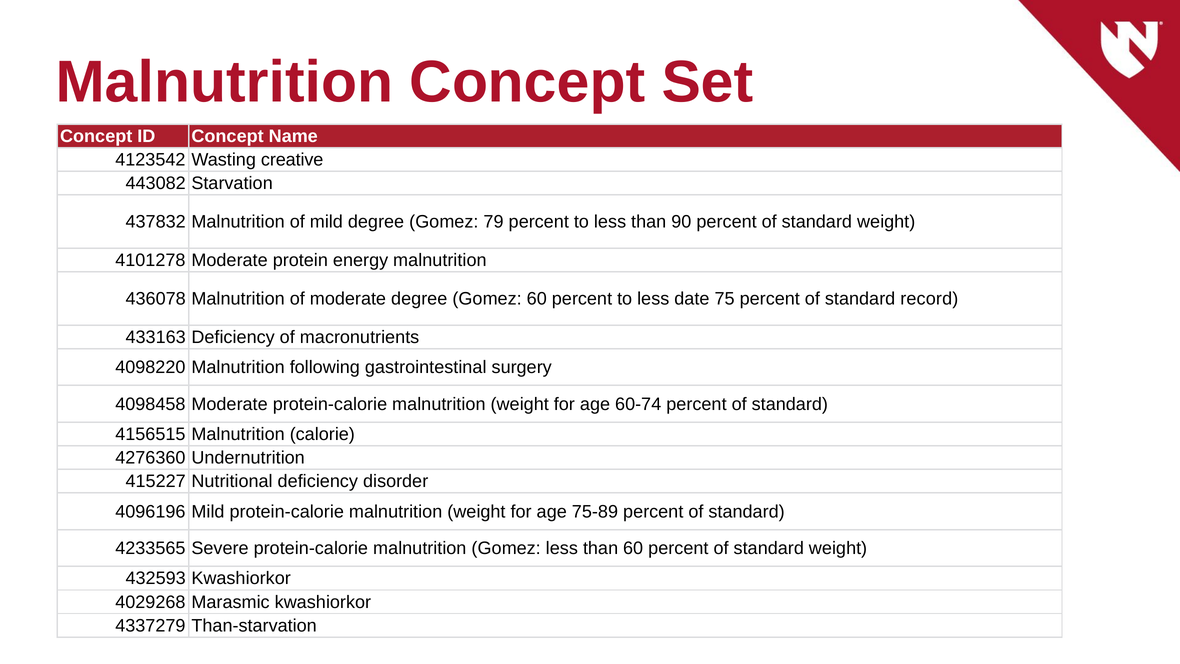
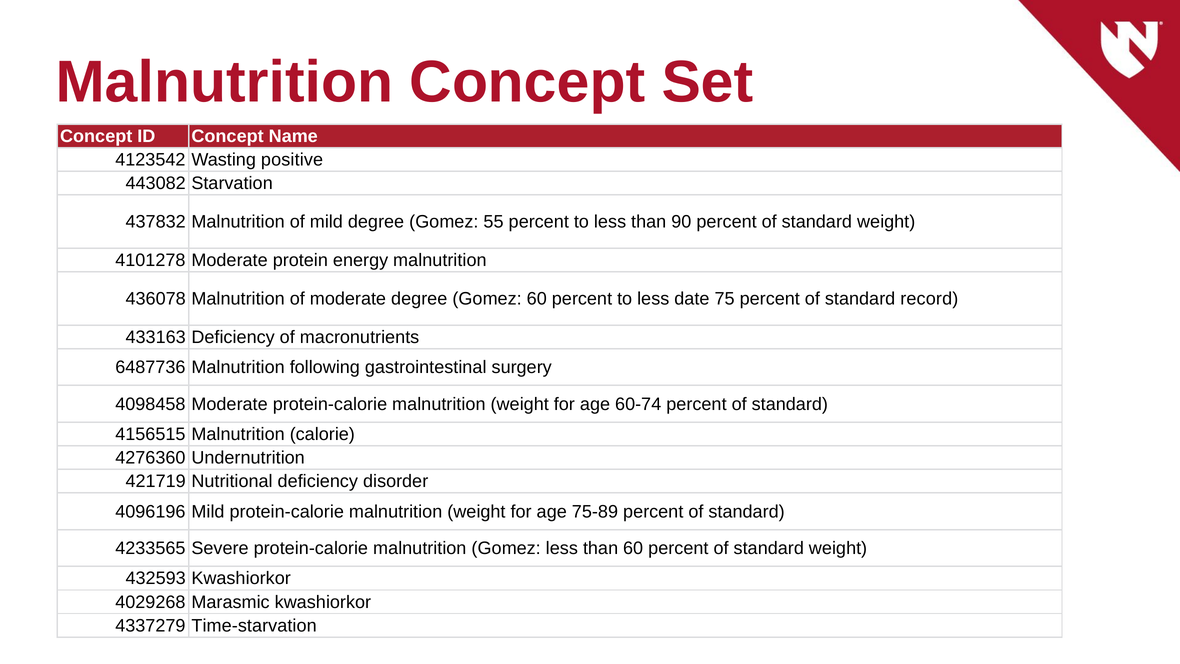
creative: creative -> positive
79: 79 -> 55
4098220: 4098220 -> 6487736
415227: 415227 -> 421719
Than-starvation: Than-starvation -> Time-starvation
